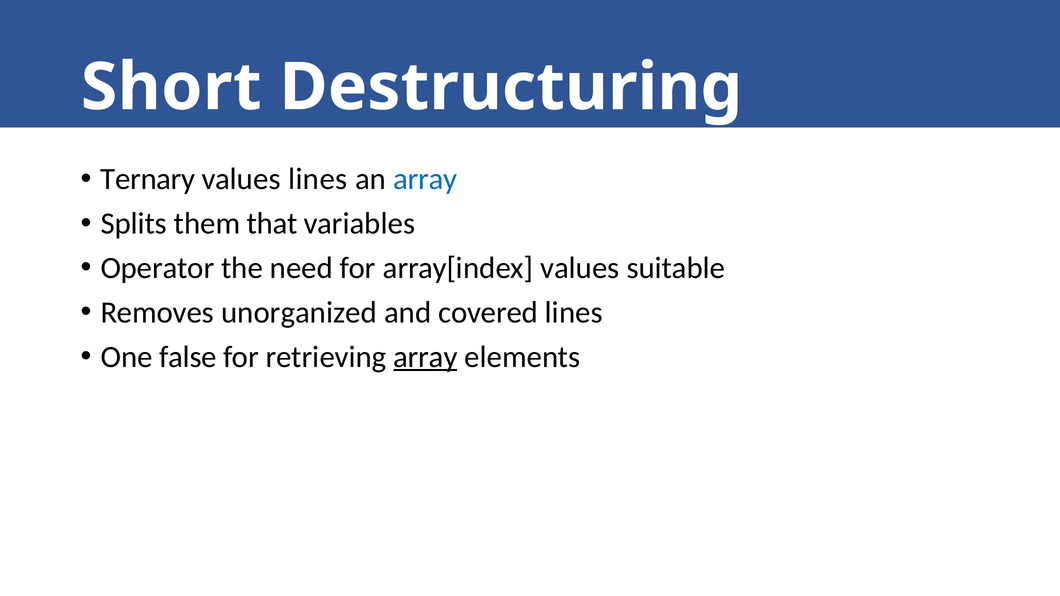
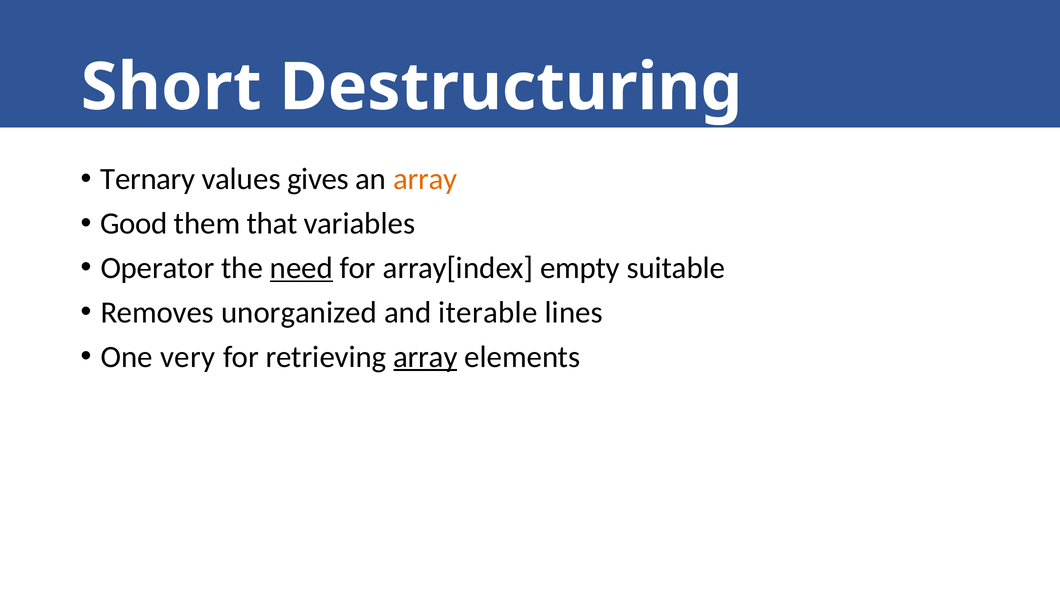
values lines: lines -> gives
array at (425, 179) colour: blue -> orange
Splits: Splits -> Good
need underline: none -> present
array[index values: values -> empty
covered: covered -> iterable
false: false -> very
